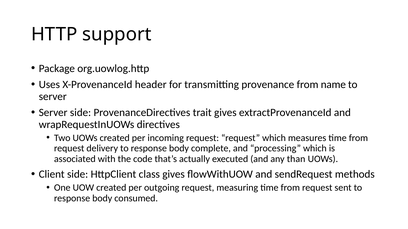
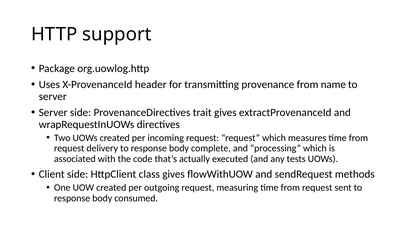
than: than -> tests
